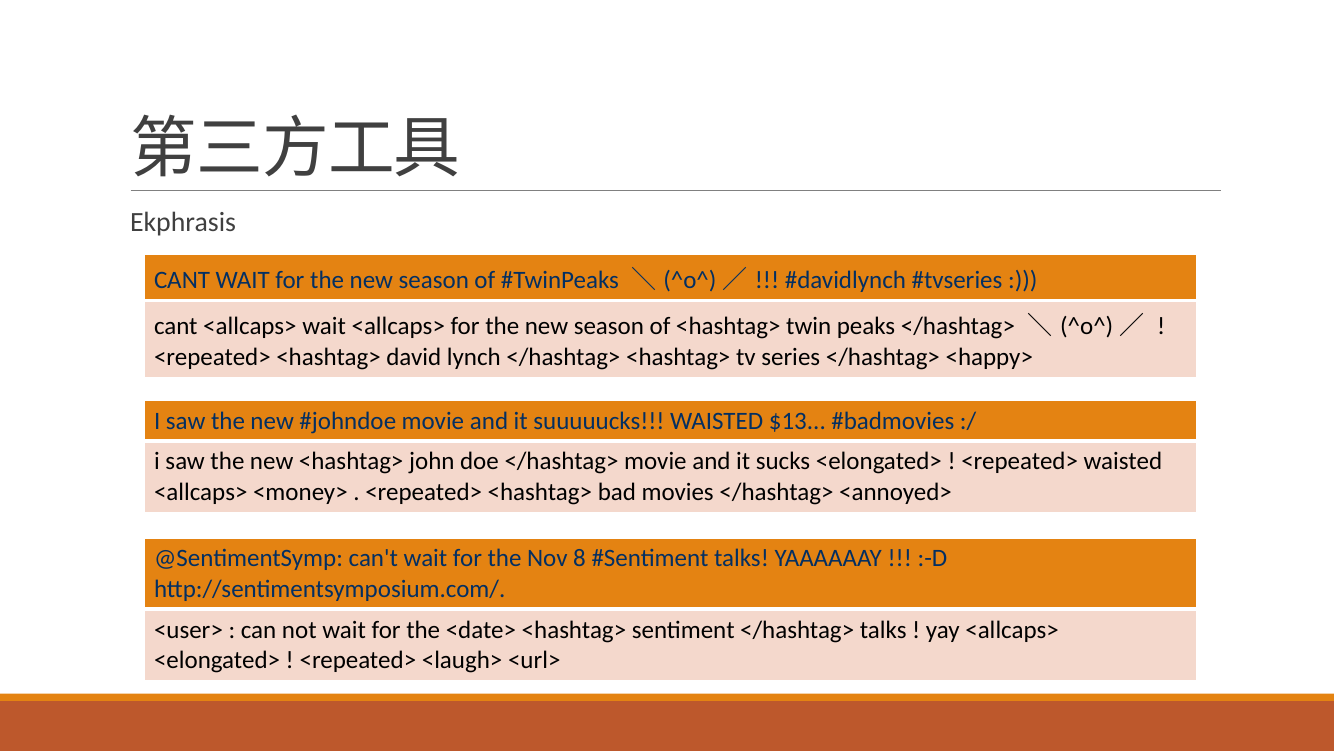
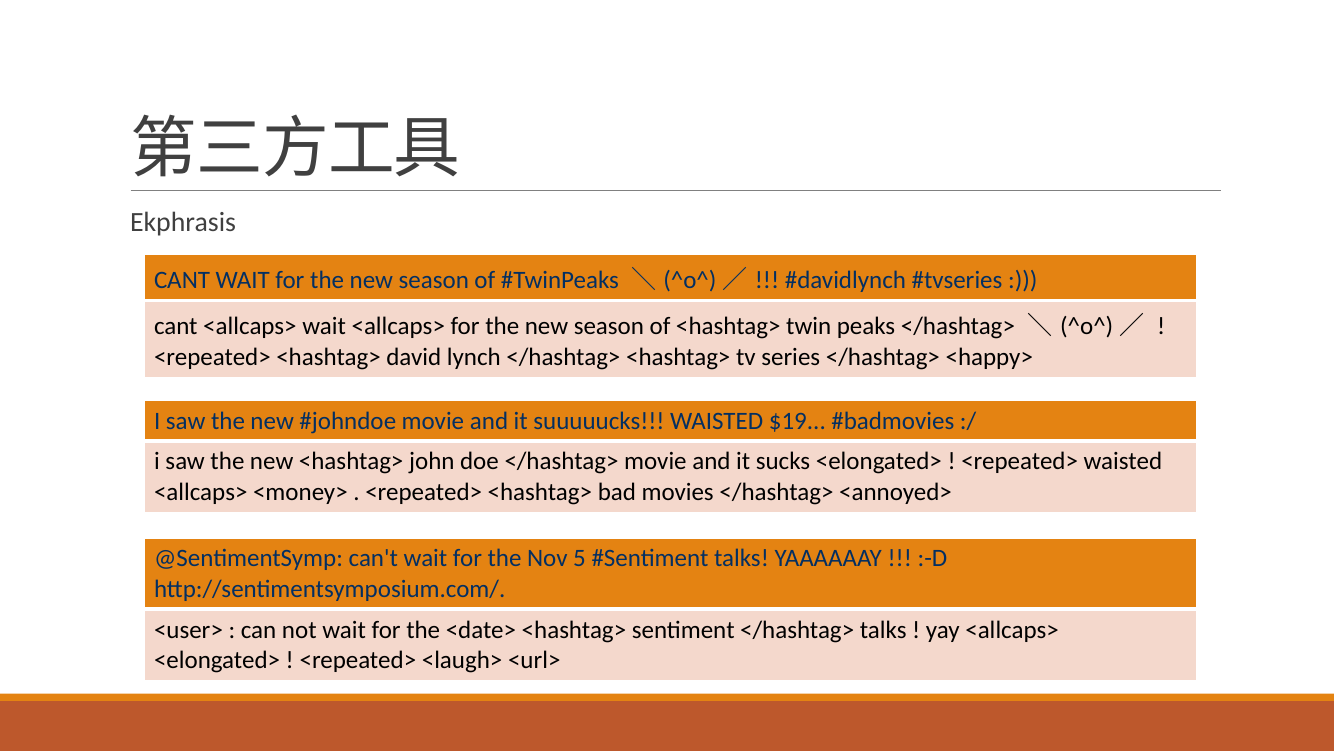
$13: $13 -> $19
8: 8 -> 5
